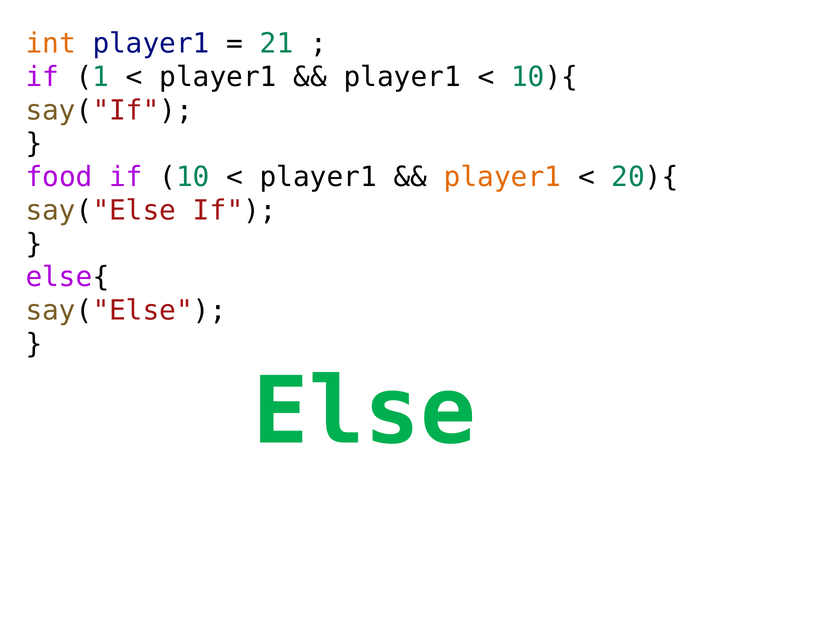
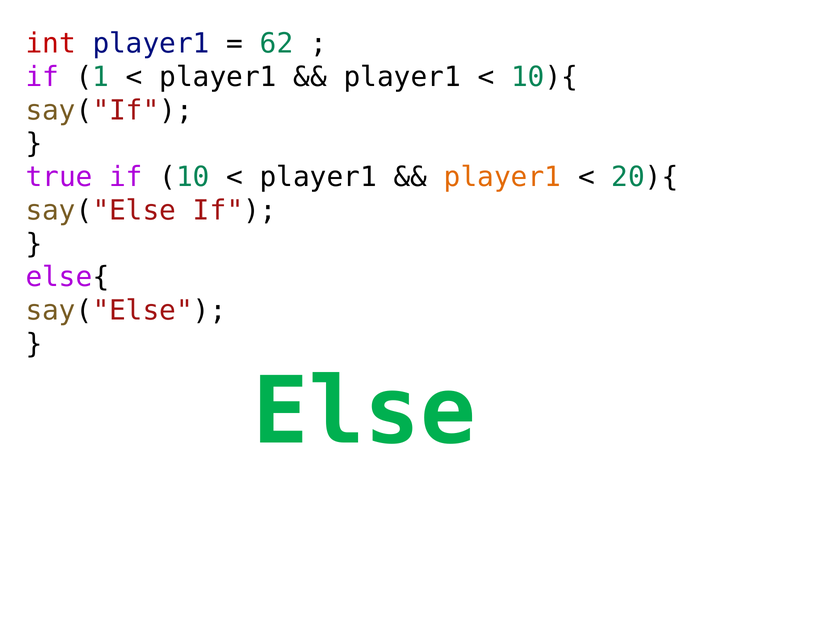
int colour: orange -> red
21: 21 -> 62
food: food -> true
